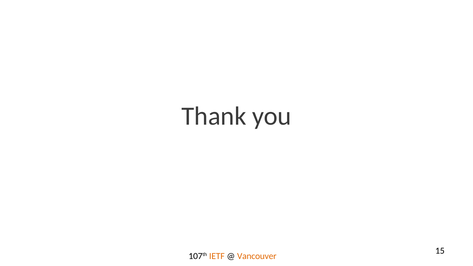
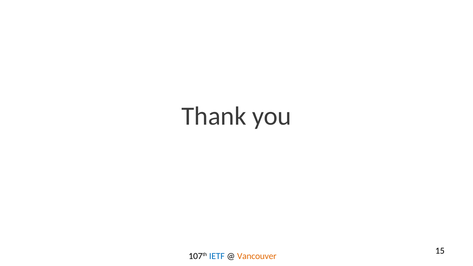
IETF colour: orange -> blue
